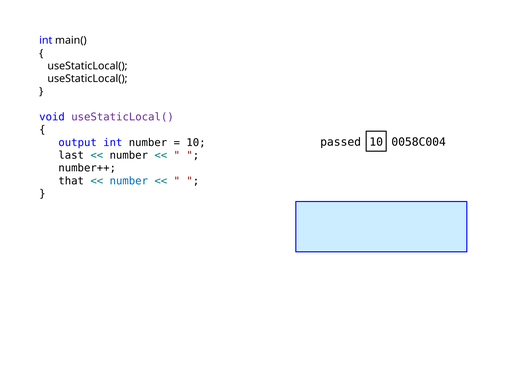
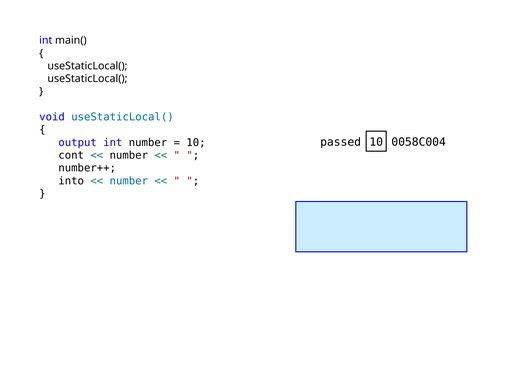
useStaticLocal( at (123, 117) colour: purple -> blue
last: last -> cont
that: that -> into
